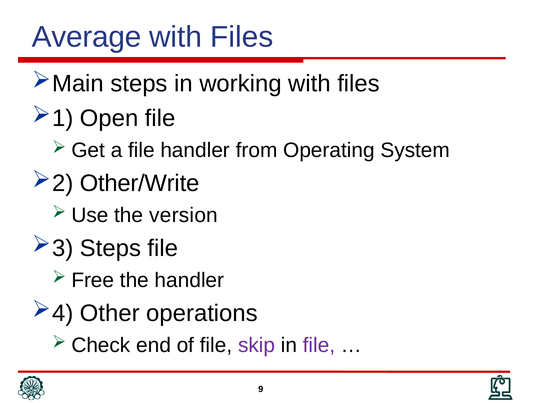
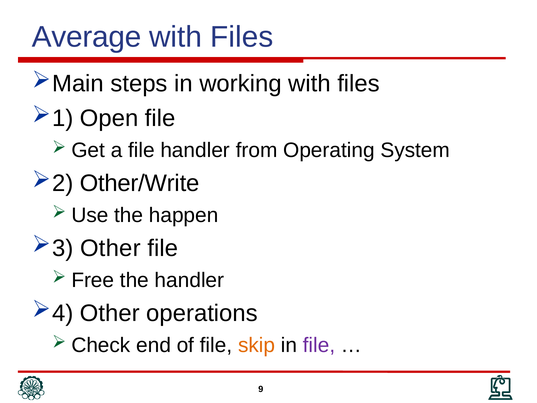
version: version -> happen
Steps at (110, 248): Steps -> Other
skip colour: purple -> orange
